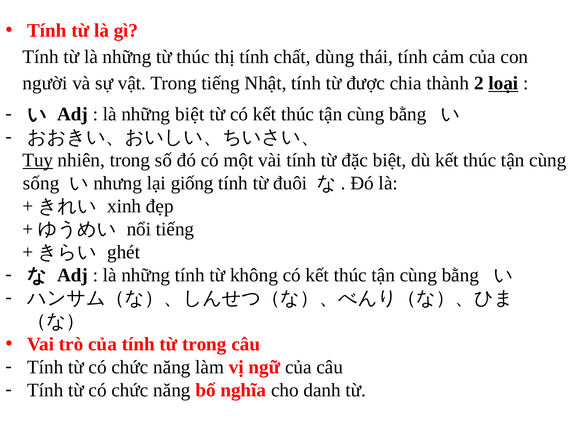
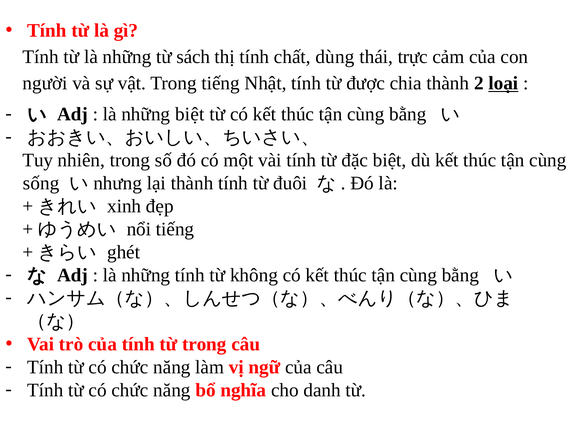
từ thúc: thúc -> sách
thái tính: tính -> trực
Tuy underline: present -> none
lại giống: giống -> thành
